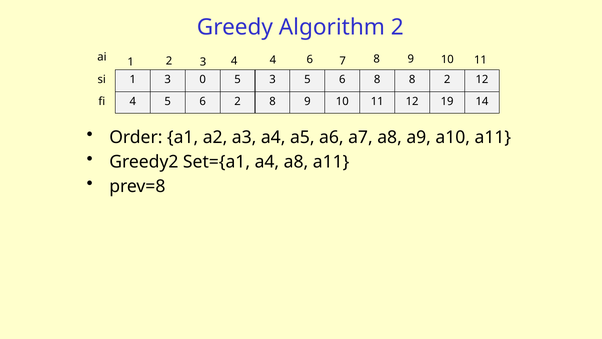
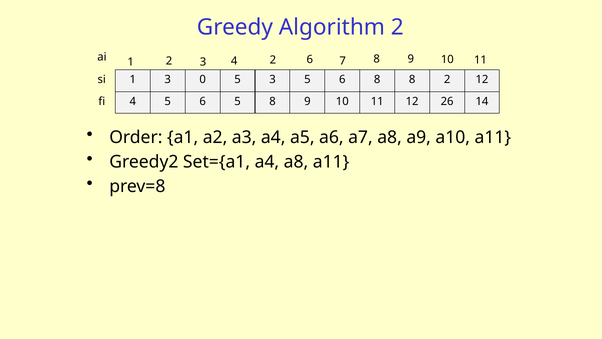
4 4: 4 -> 2
6 2: 2 -> 5
19: 19 -> 26
